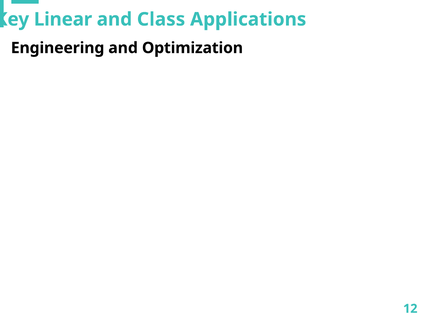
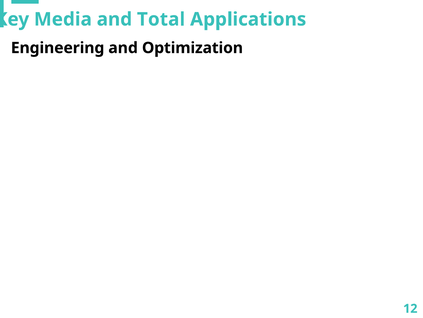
Linear: Linear -> Media
Class: Class -> Total
